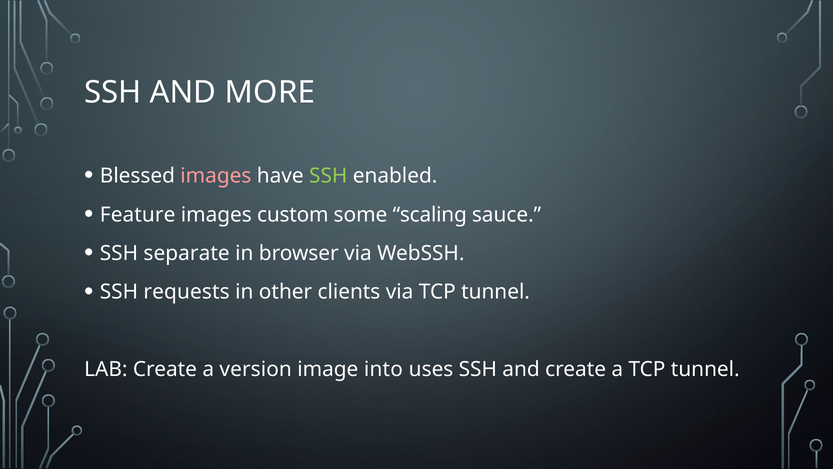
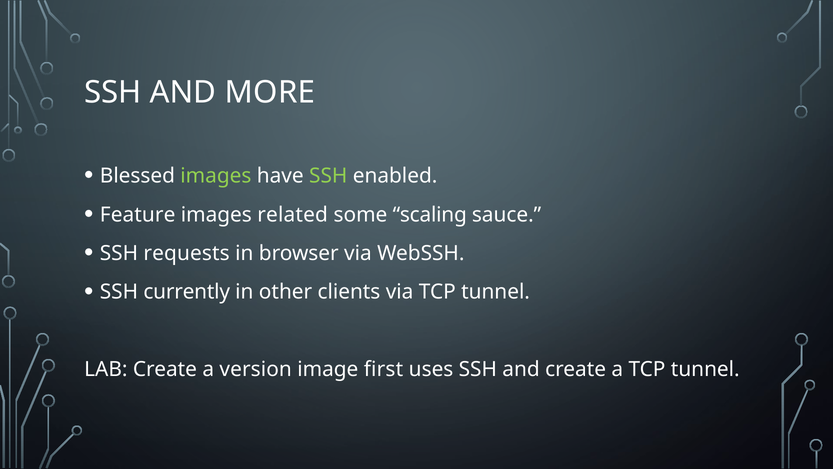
images at (216, 176) colour: pink -> light green
custom: custom -> related
separate: separate -> requests
requests: requests -> currently
into: into -> first
